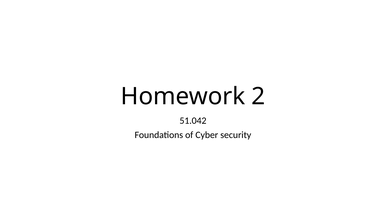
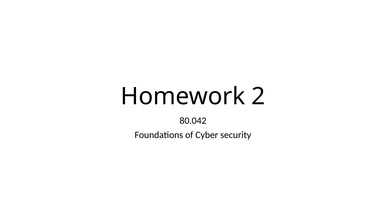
51.042: 51.042 -> 80.042
